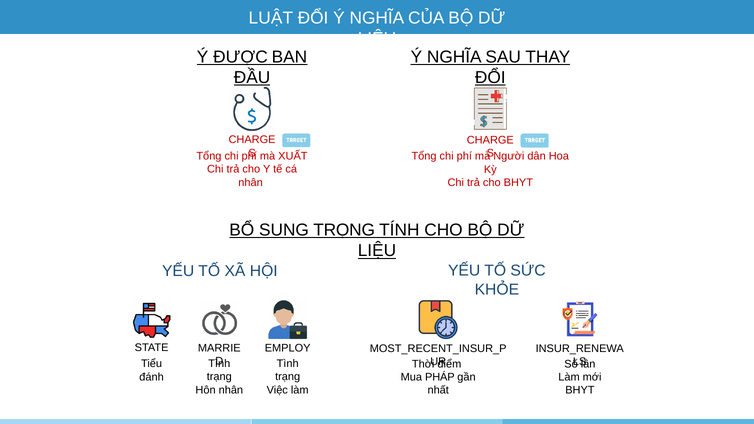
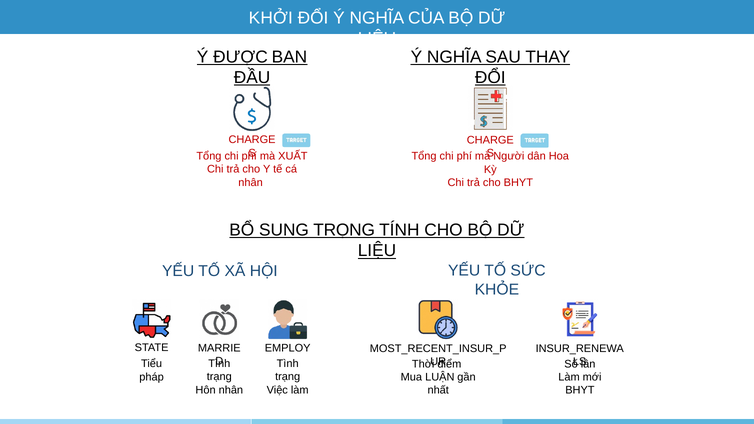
LUẬT: LUẬT -> KHỞI
đánh: đánh -> pháp
PHÁP: PHÁP -> LUẬN
